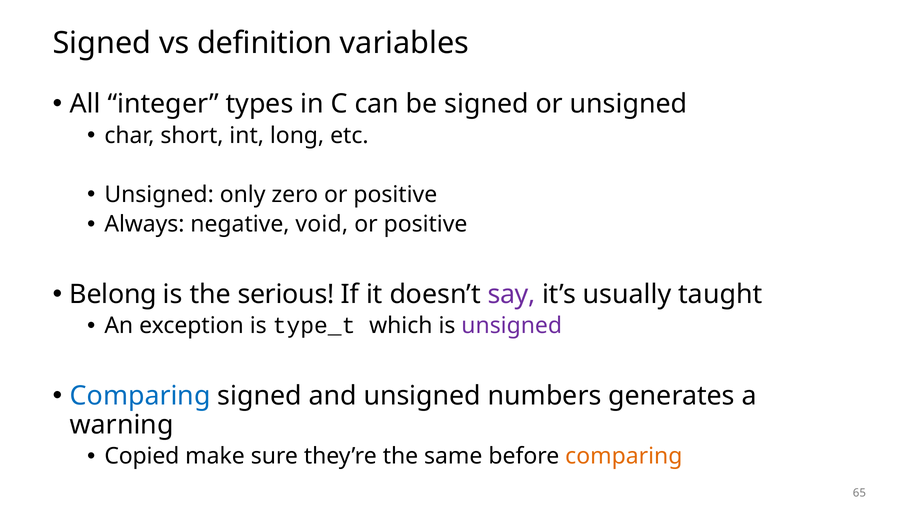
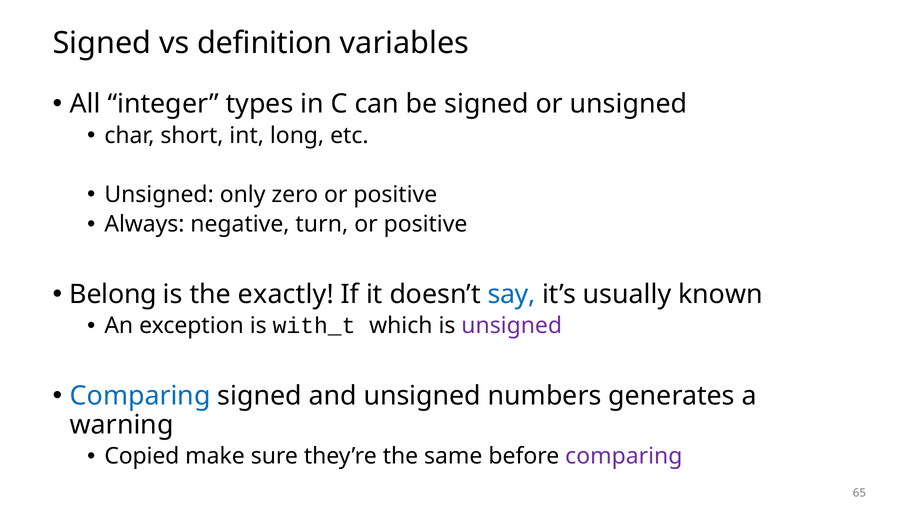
void: void -> turn
serious: serious -> exactly
say colour: purple -> blue
taught: taught -> known
type_t: type_t -> with_t
comparing at (624, 456) colour: orange -> purple
